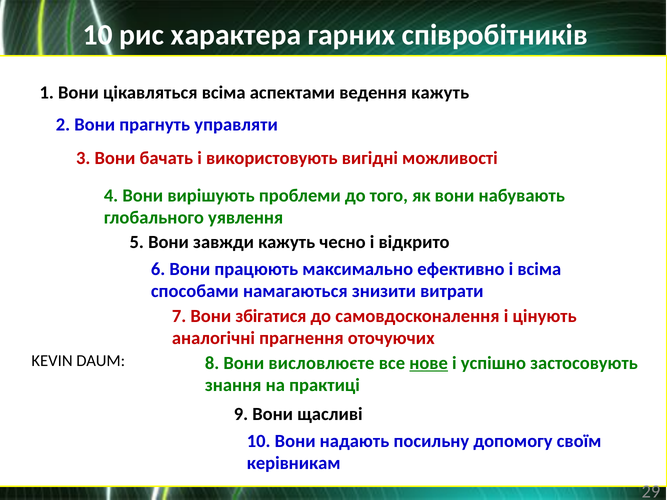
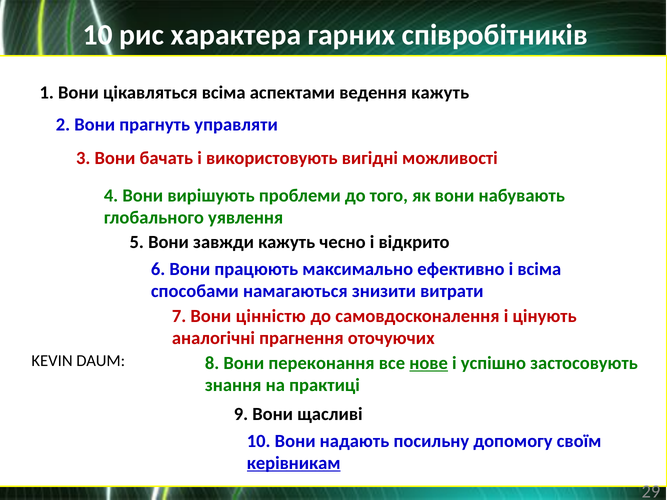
збігатися: збігатися -> цінністю
висловлюєте: висловлюєте -> переконання
керівникам underline: none -> present
